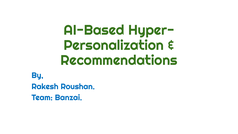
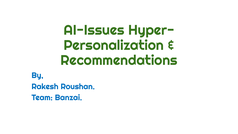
AI-Based: AI-Based -> AI-Issues
